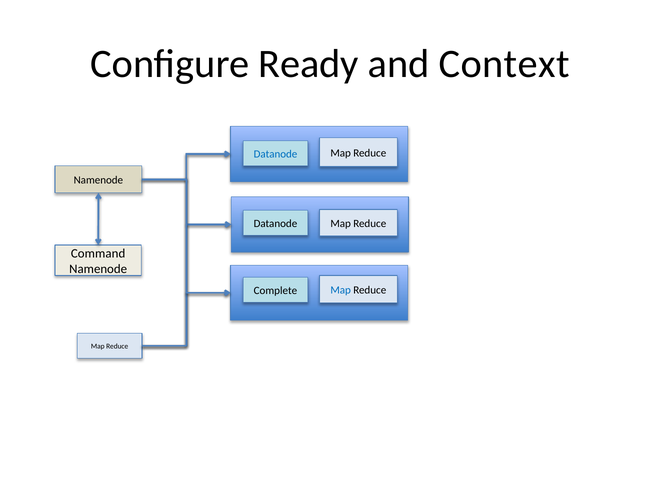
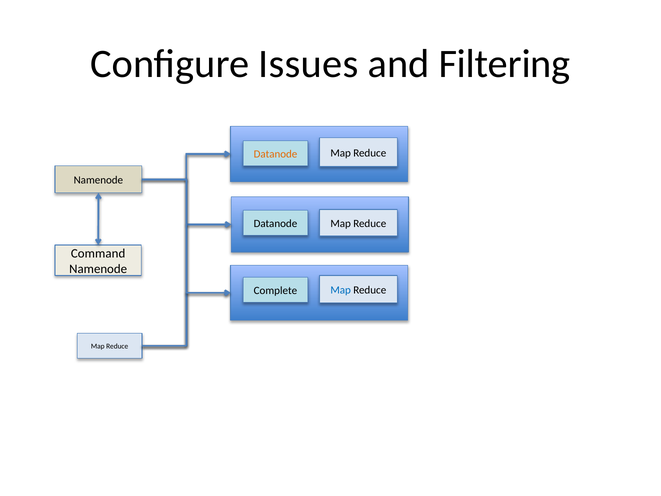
Ready: Ready -> Issues
Context: Context -> Filtering
Datanode at (275, 154) colour: blue -> orange
